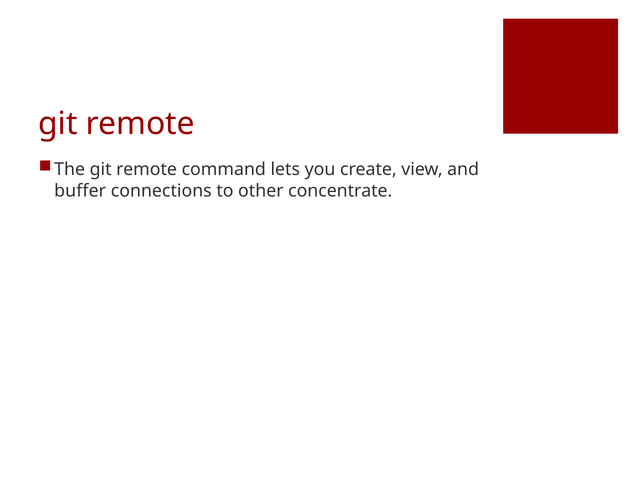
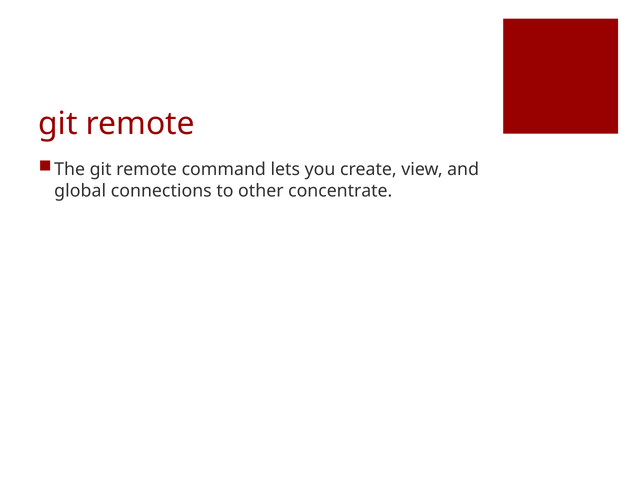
buffer: buffer -> global
